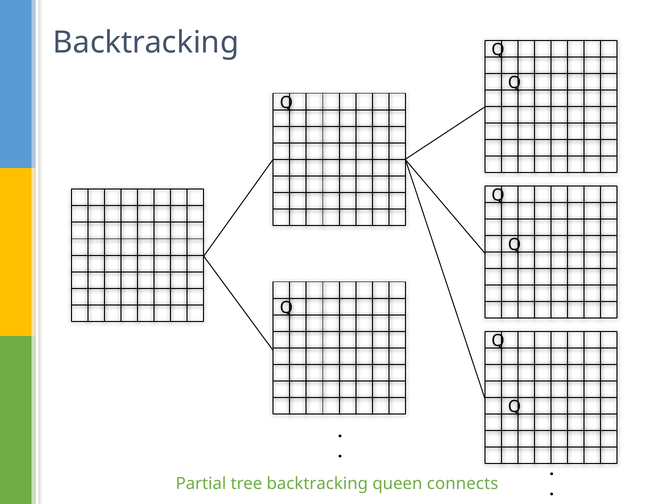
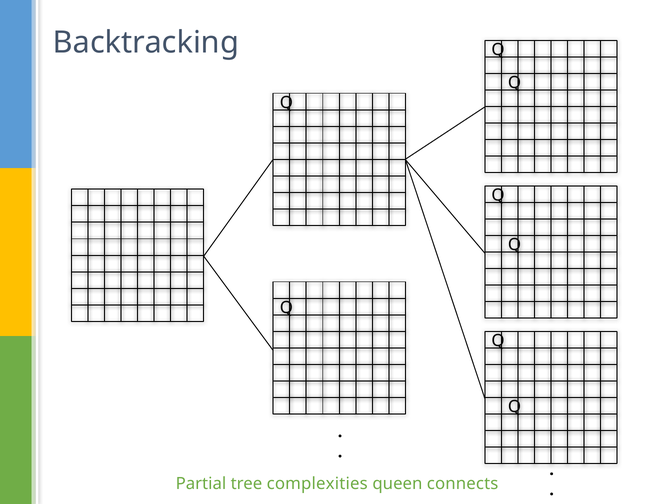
tree backtracking: backtracking -> complexities
